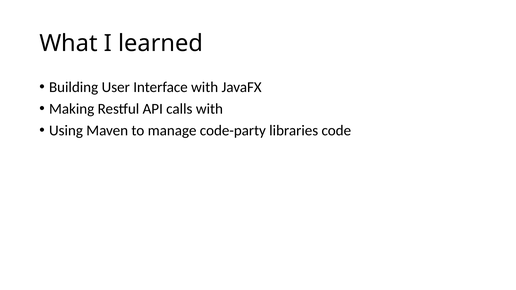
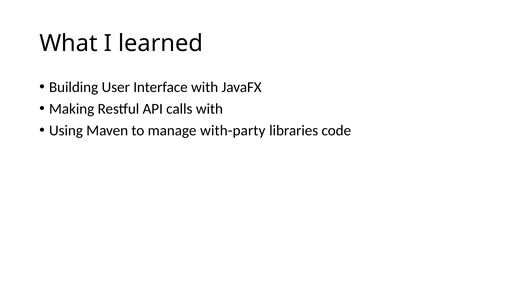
code-party: code-party -> with-party
